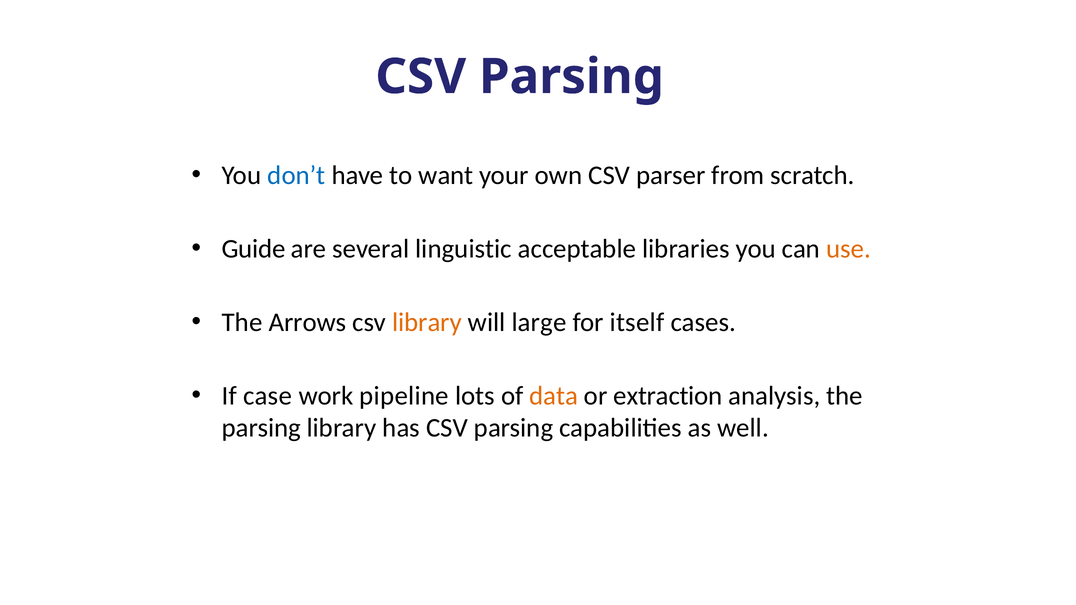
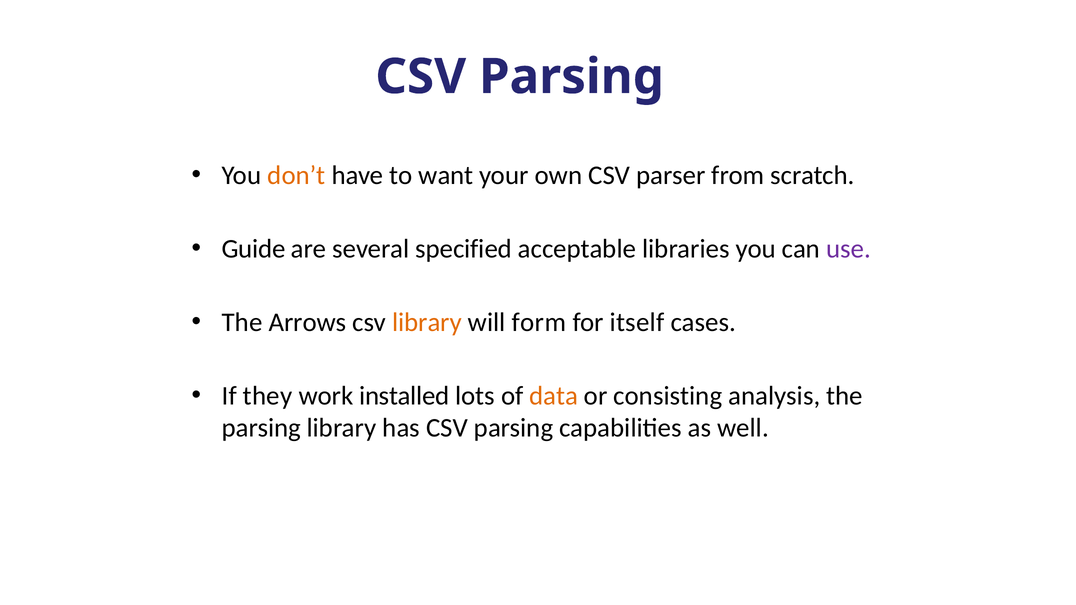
don’t colour: blue -> orange
linguistic: linguistic -> specified
use colour: orange -> purple
large: large -> form
case: case -> they
pipeline: pipeline -> installed
extraction: extraction -> consisting
